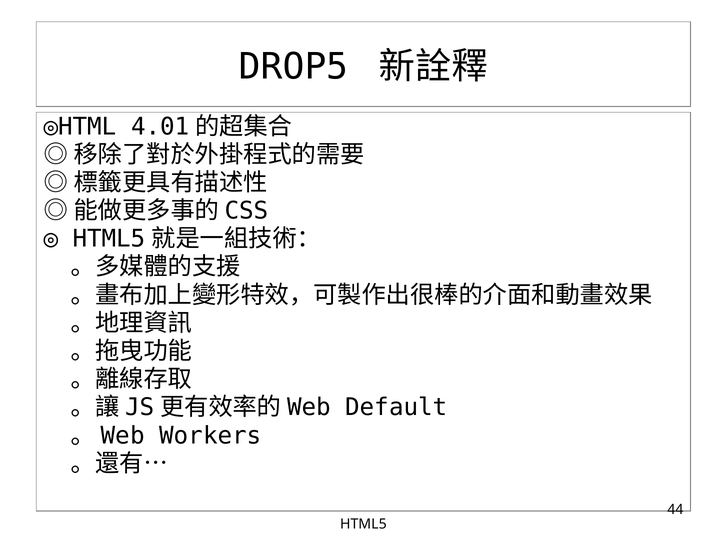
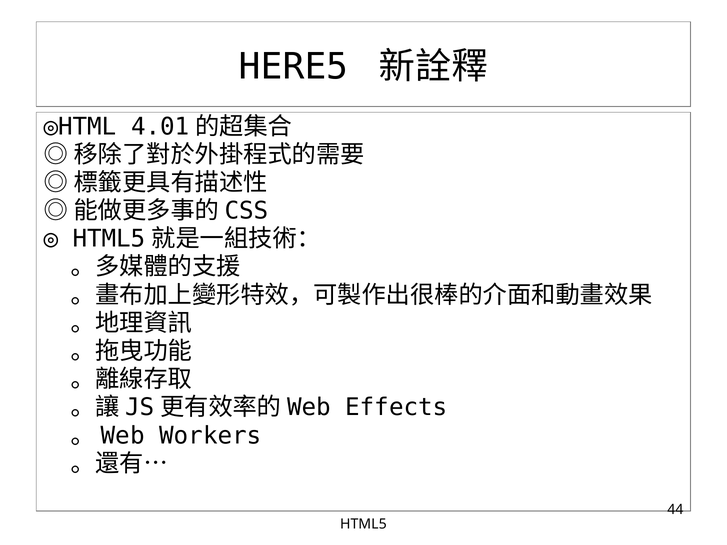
DROP5: DROP5 -> HERE5
Default: Default -> Effects
